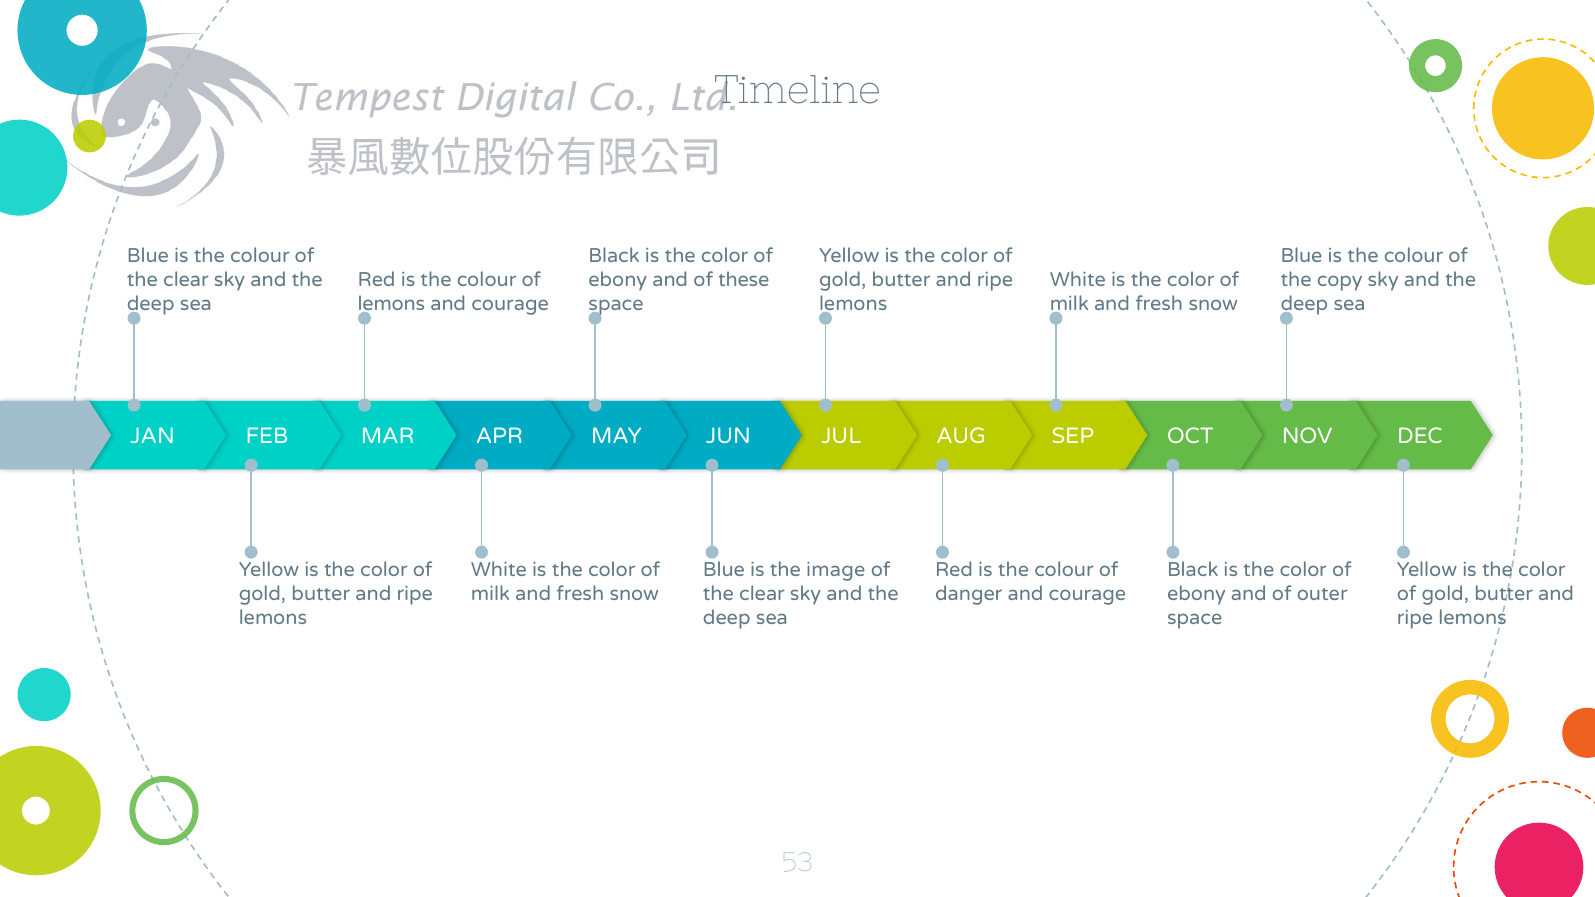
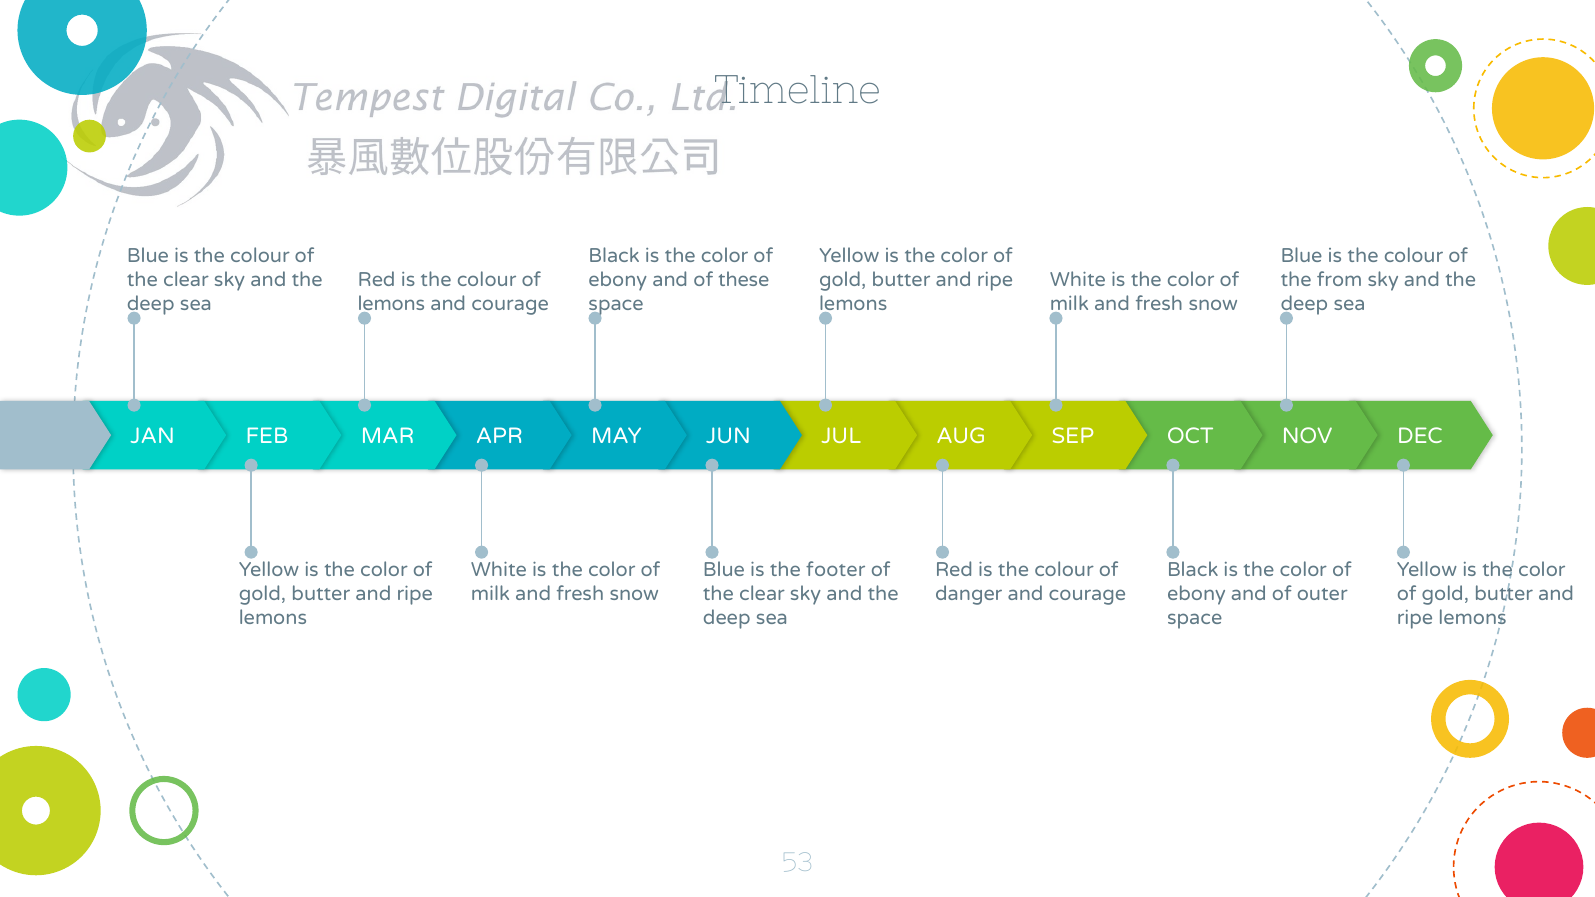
copy: copy -> from
image: image -> footer
